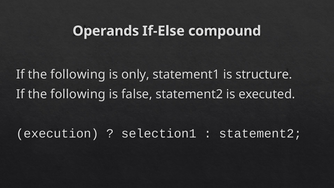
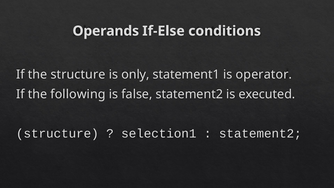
compound: compound -> conditions
following at (78, 74): following -> structure
structure: structure -> operator
execution at (57, 133): execution -> structure
